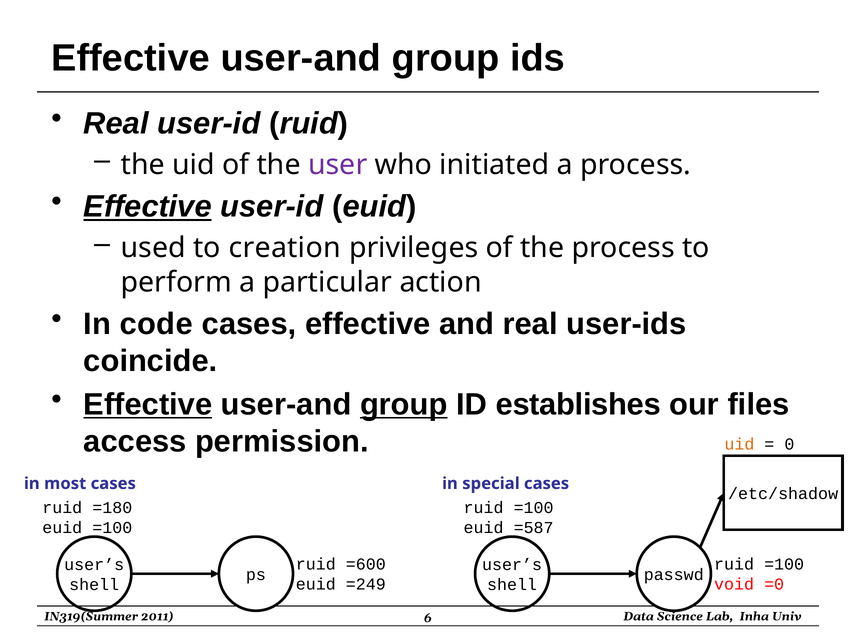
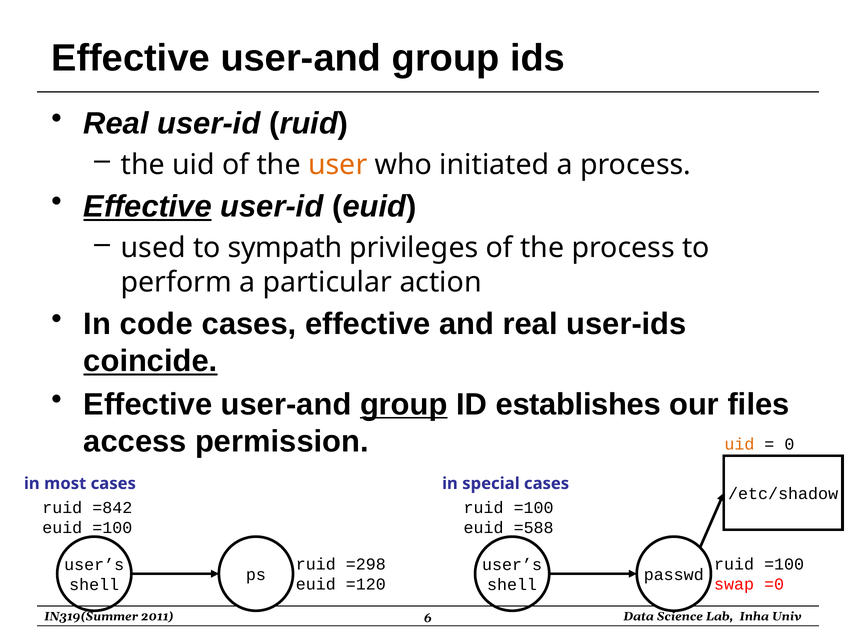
user colour: purple -> orange
creation: creation -> sympath
coincide underline: none -> present
Effective at (148, 404) underline: present -> none
=180: =180 -> =842
=587: =587 -> =588
=600: =600 -> =298
=249: =249 -> =120
void: void -> swap
